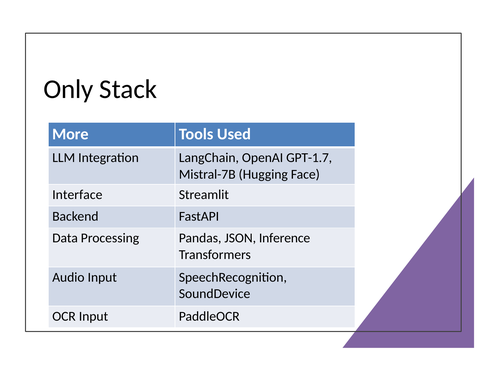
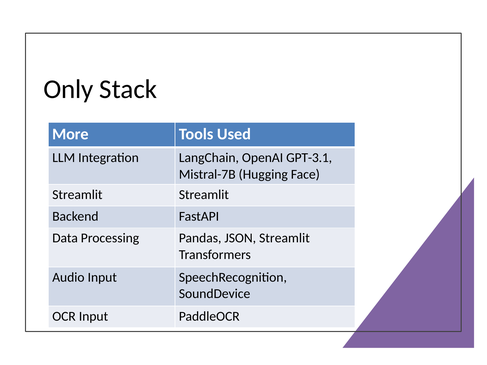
GPT-1.7: GPT-1.7 -> GPT-3.1
Interface at (77, 195): Interface -> Streamlit
JSON Inference: Inference -> Streamlit
